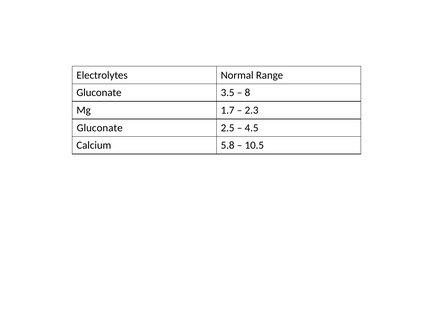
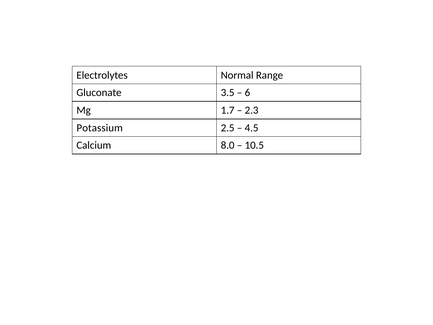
8: 8 -> 6
Gluconate at (100, 128): Gluconate -> Potassium
5.8: 5.8 -> 8.0
